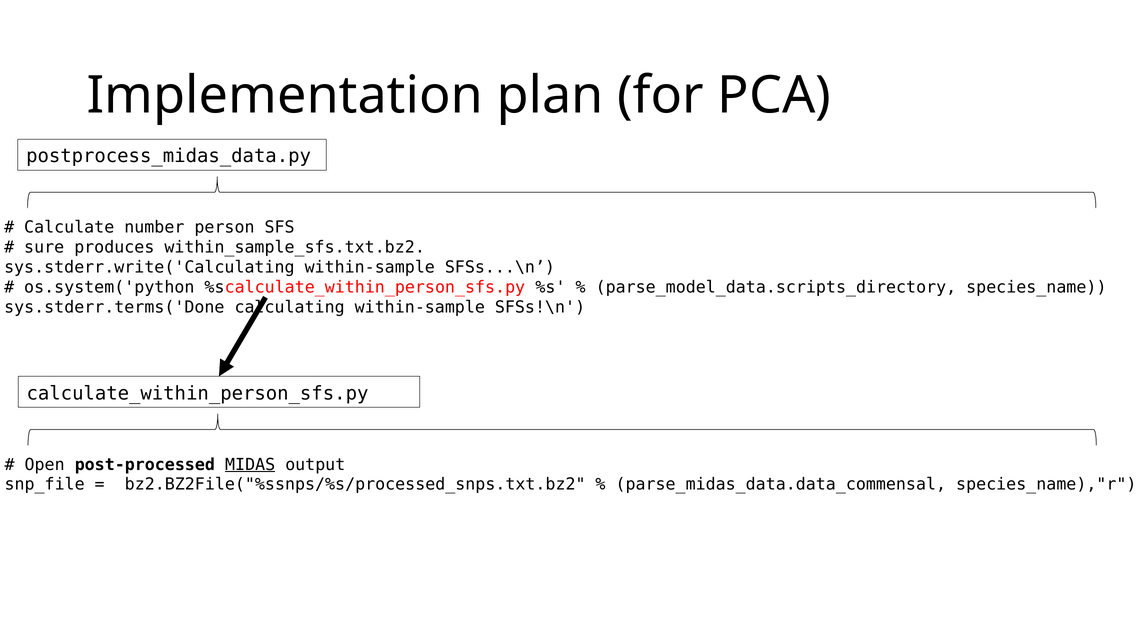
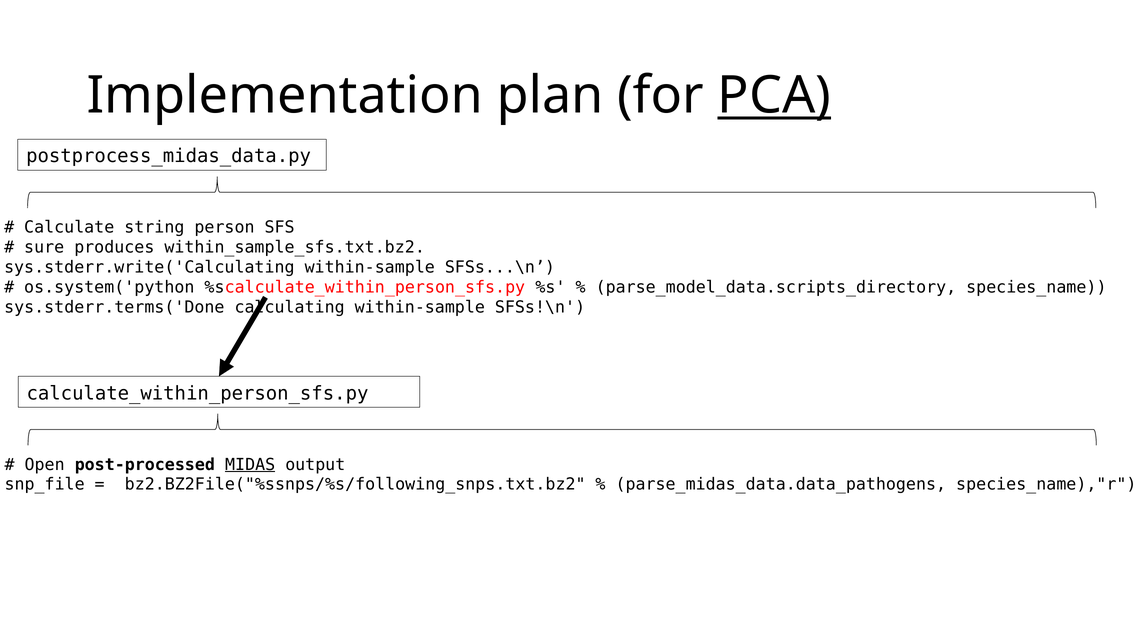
PCA underline: none -> present
number: number -> string
bz2.BZ2File("%ssnps/%s/processed_snps.txt.bz2: bz2.BZ2File("%ssnps/%s/processed_snps.txt.bz2 -> bz2.BZ2File("%ssnps/%s/following_snps.txt.bz2
parse_midas_data.data_commensal: parse_midas_data.data_commensal -> parse_midas_data.data_pathogens
